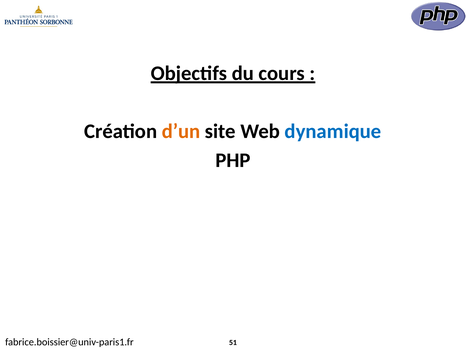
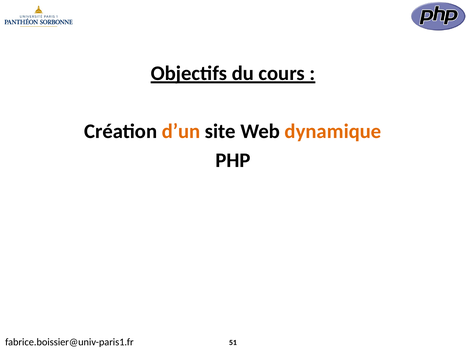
dynamique colour: blue -> orange
